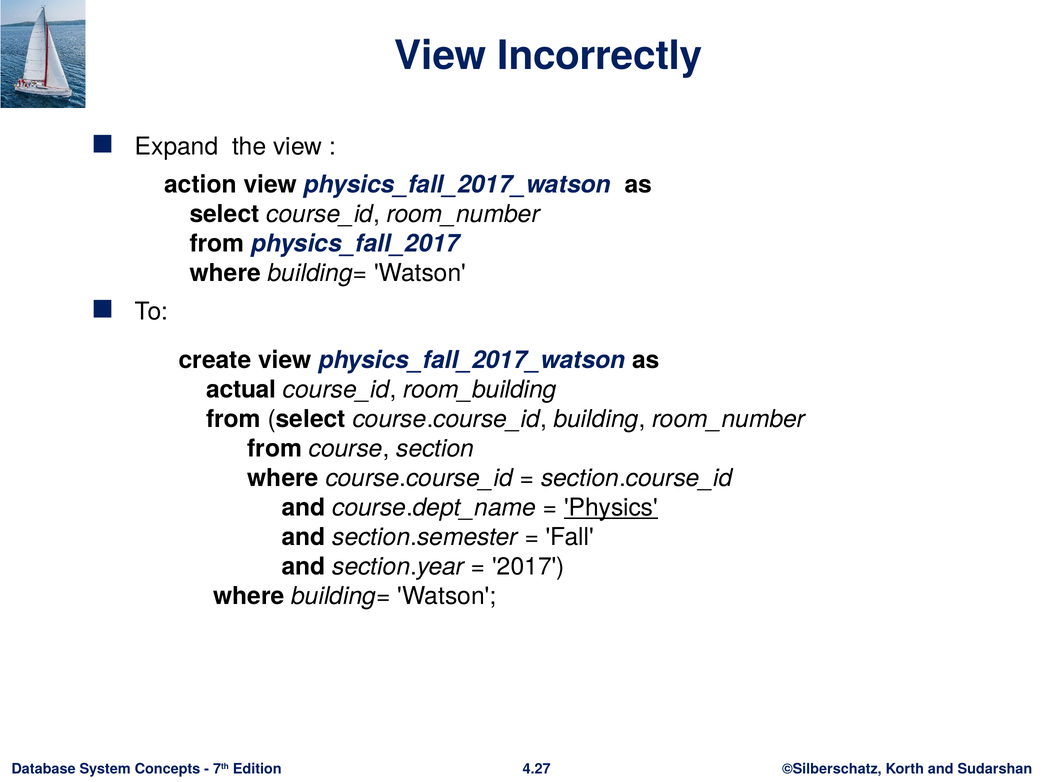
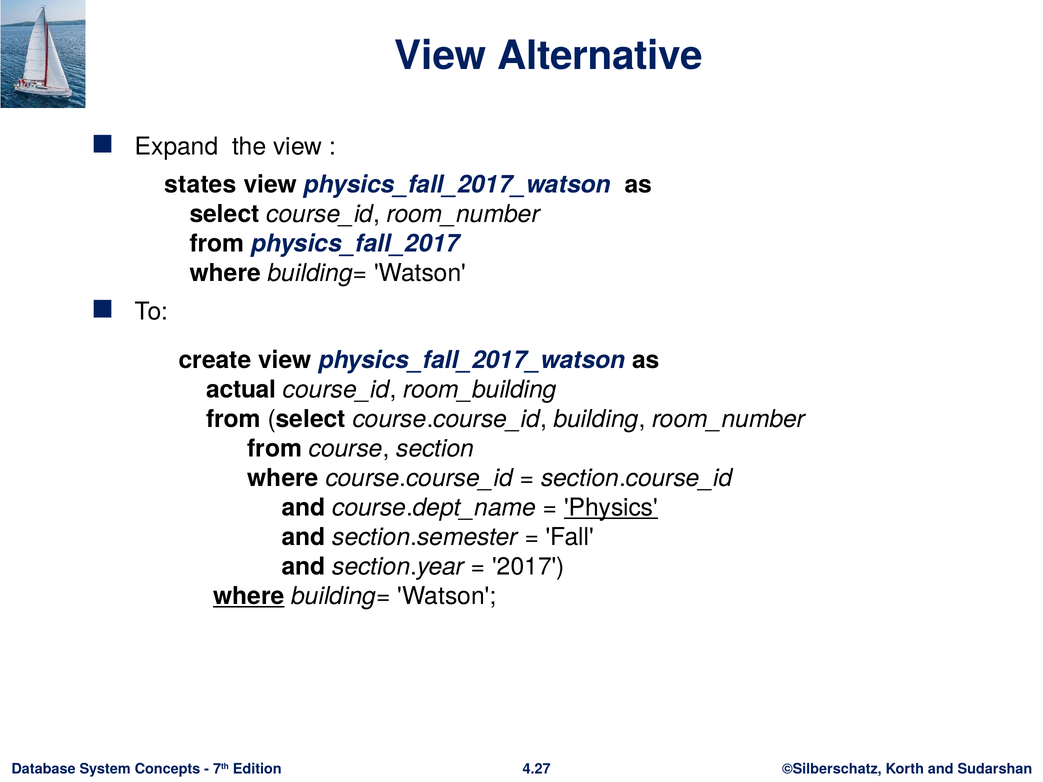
Incorrectly: Incorrectly -> Alternative
action: action -> states
where at (249, 597) underline: none -> present
